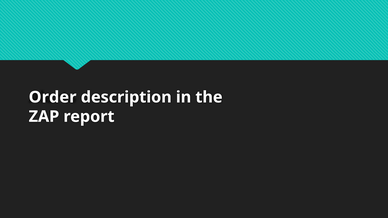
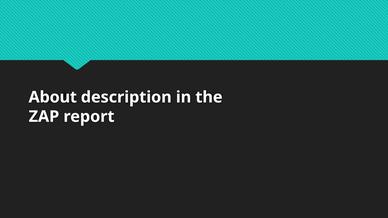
Order: Order -> About
